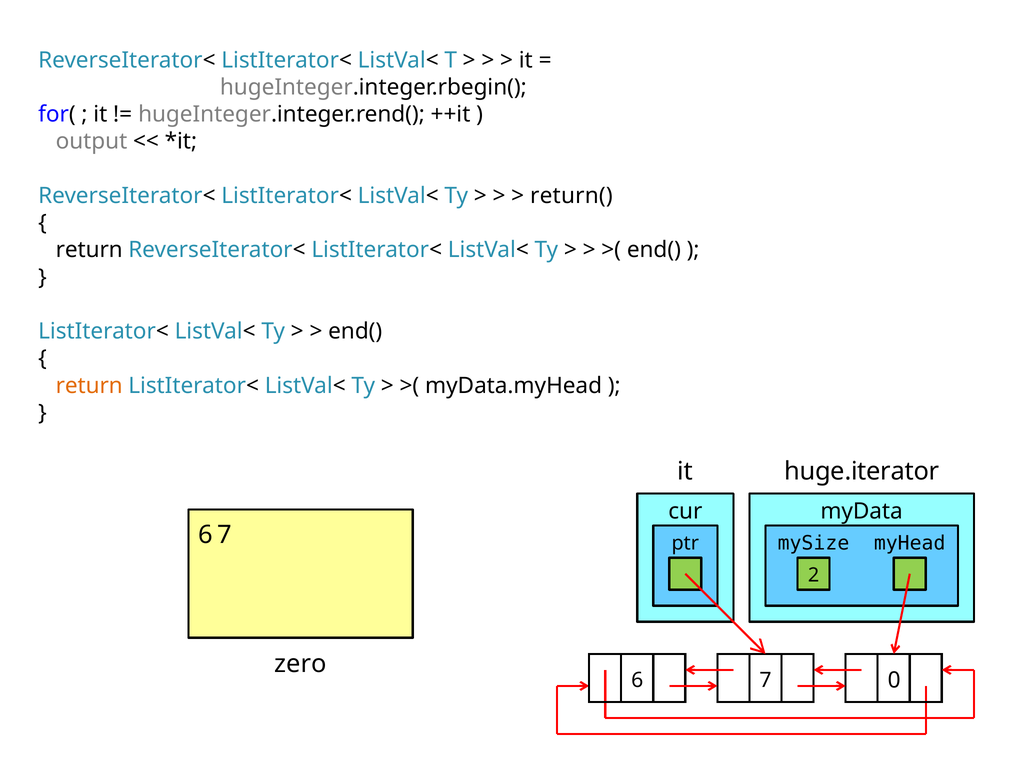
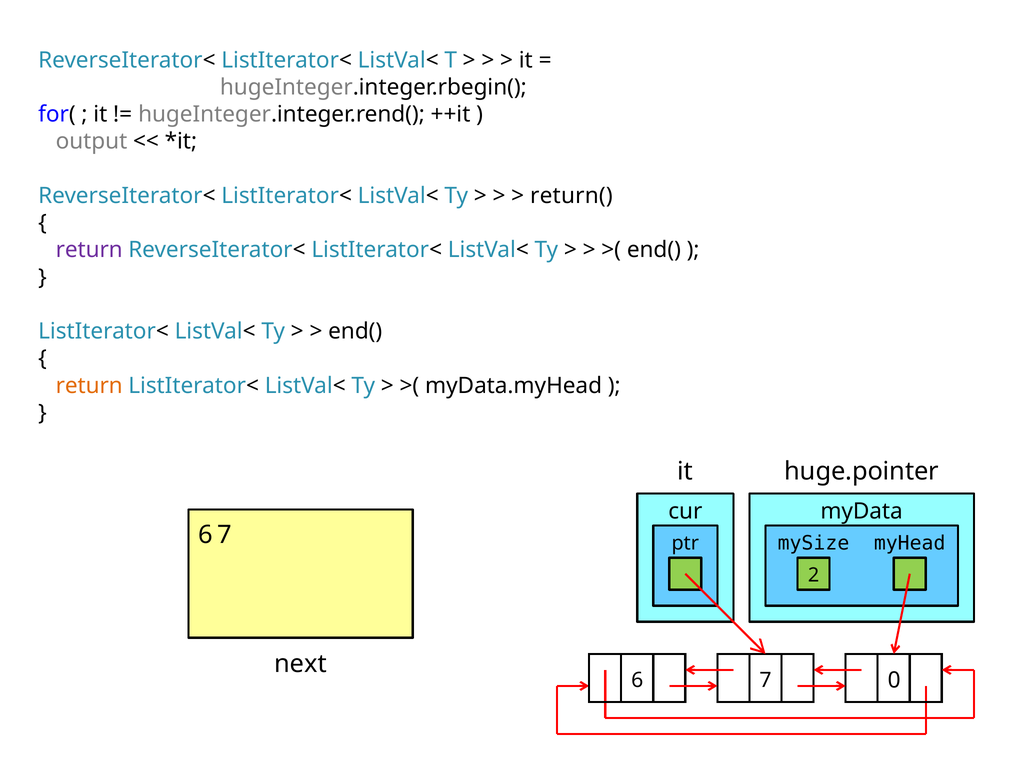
return at (89, 250) colour: black -> purple
huge.iterator: huge.iterator -> huge.pointer
zero: zero -> next
